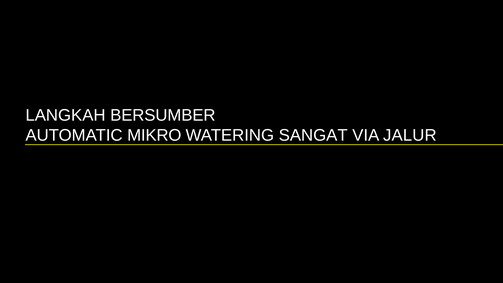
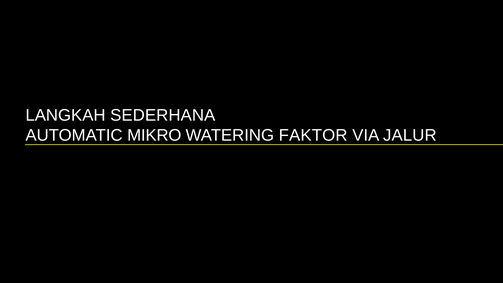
BERSUMBER: BERSUMBER -> SEDERHANA
SANGAT: SANGAT -> FAKTOR
